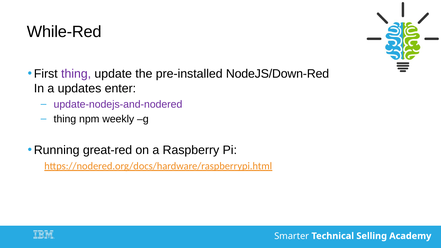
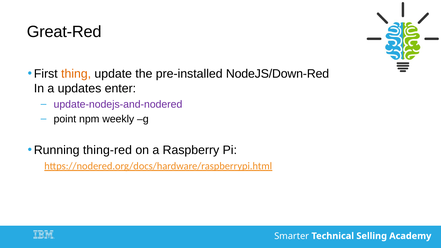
While-Red: While-Red -> Great-Red
thing at (76, 74) colour: purple -> orange
thing at (65, 119): thing -> point
great-red: great-red -> thing-red
